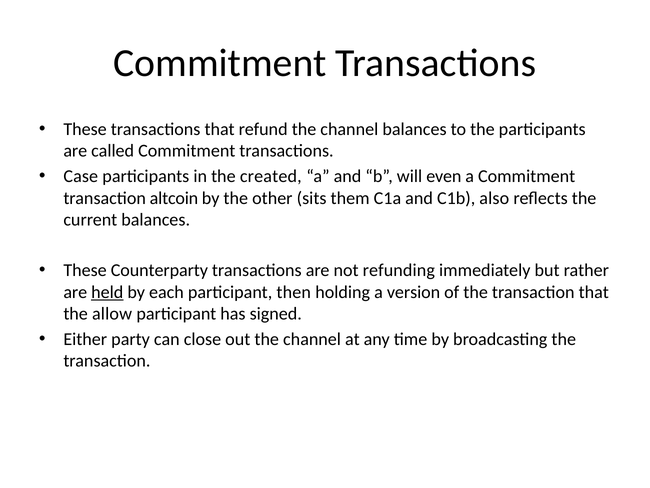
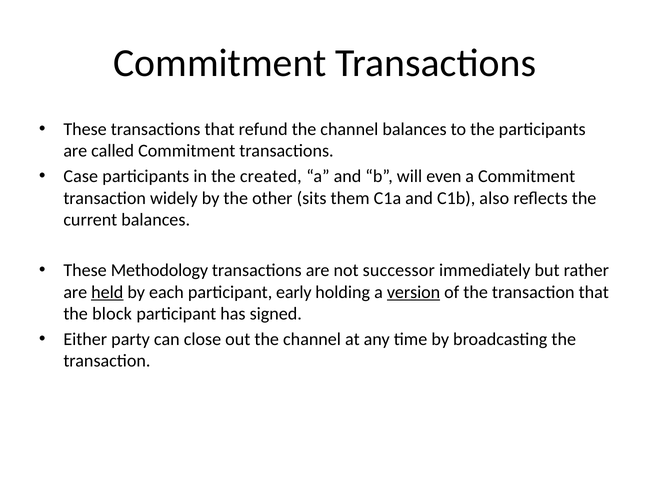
altcoin: altcoin -> widely
Counterparty: Counterparty -> Methodology
refunding: refunding -> successor
then: then -> early
version underline: none -> present
allow: allow -> block
